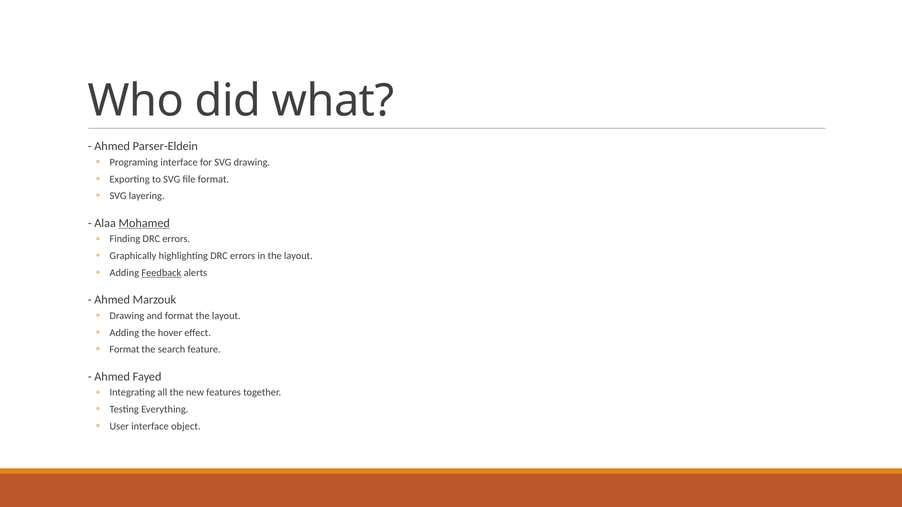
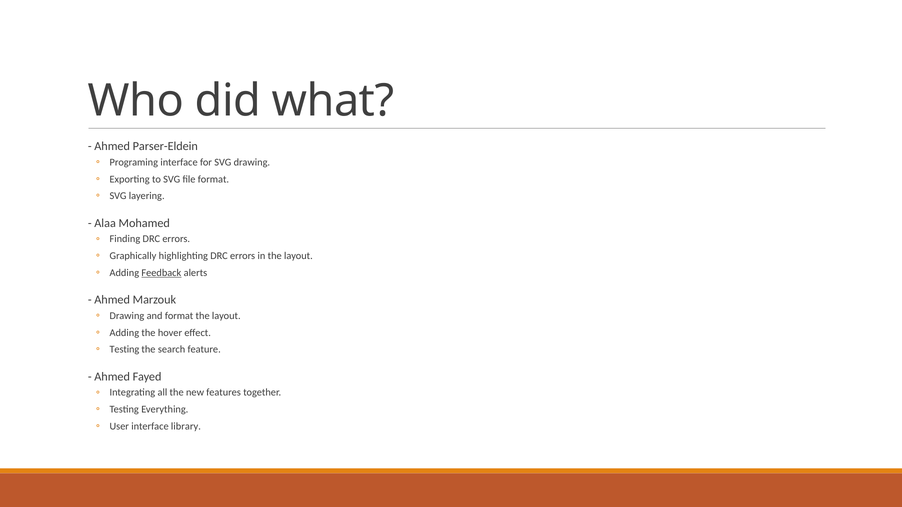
Mohamed underline: present -> none
Format at (124, 350): Format -> Testing
object: object -> library
